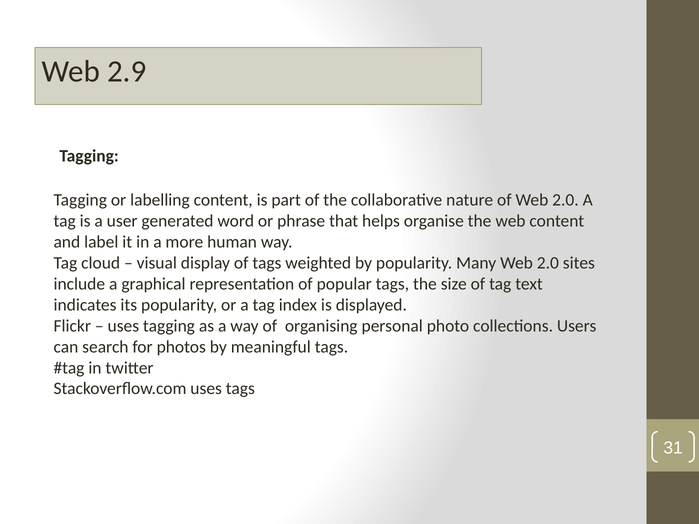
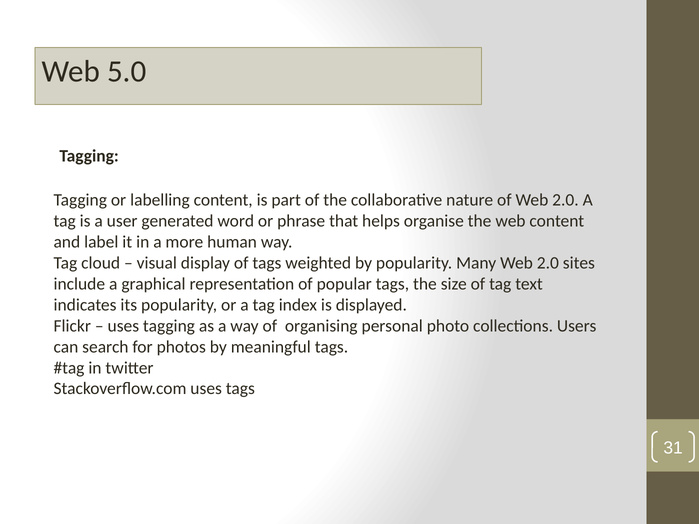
2.9: 2.9 -> 5.0
